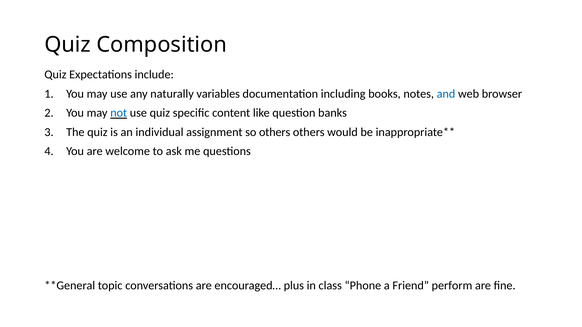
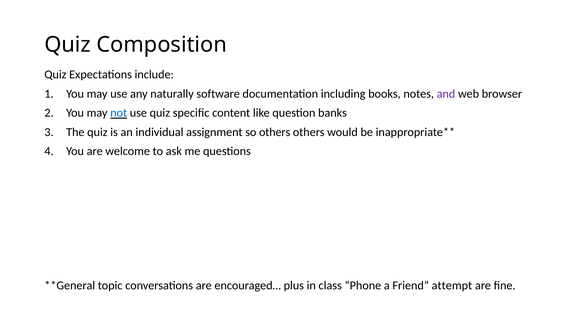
variables: variables -> software
and colour: blue -> purple
perform: perform -> attempt
